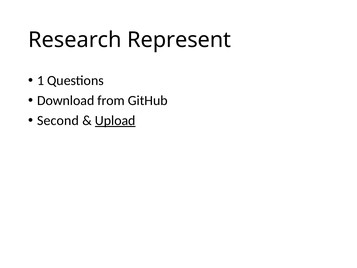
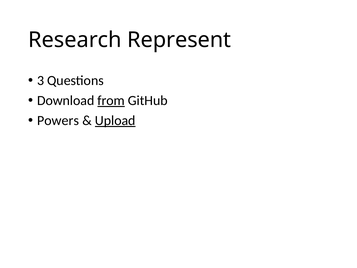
1: 1 -> 3
from underline: none -> present
Second: Second -> Powers
